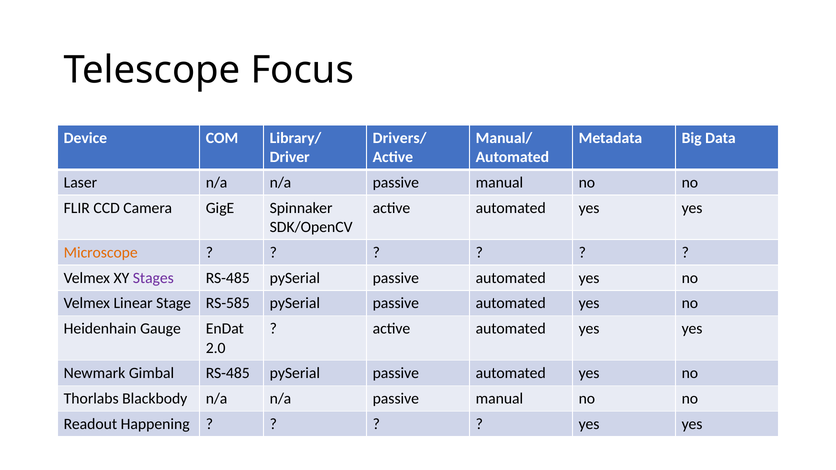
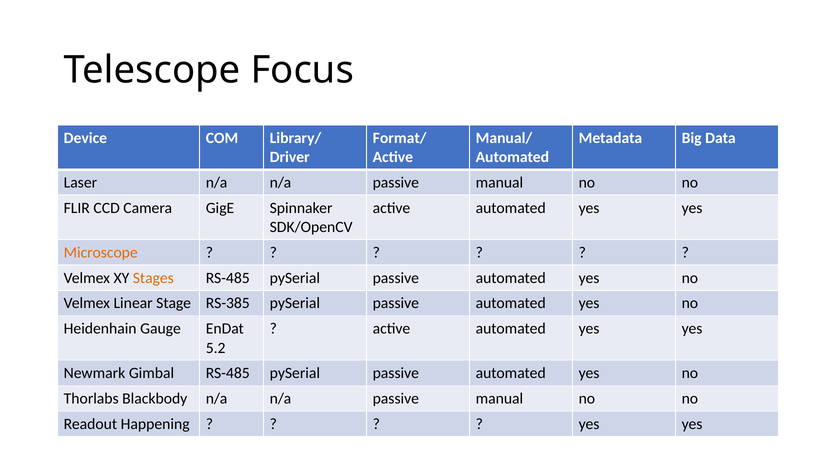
Drivers/: Drivers/ -> Format/
Stages colour: purple -> orange
RS-585: RS-585 -> RS-385
2.0: 2.0 -> 5.2
